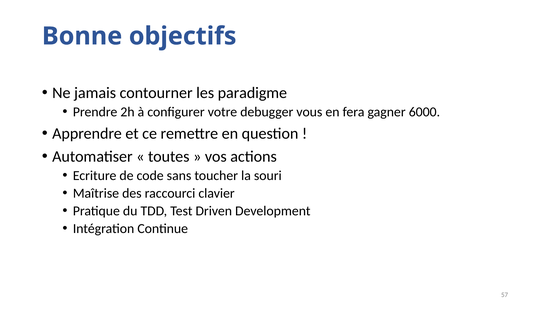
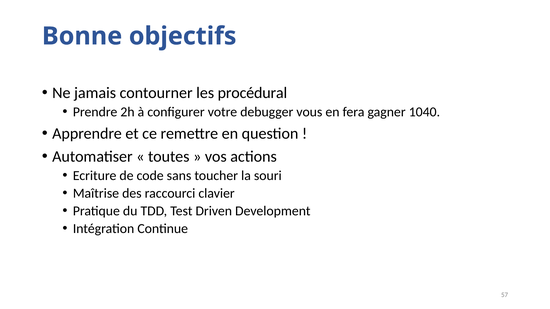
paradigme: paradigme -> procédural
6000: 6000 -> 1040
